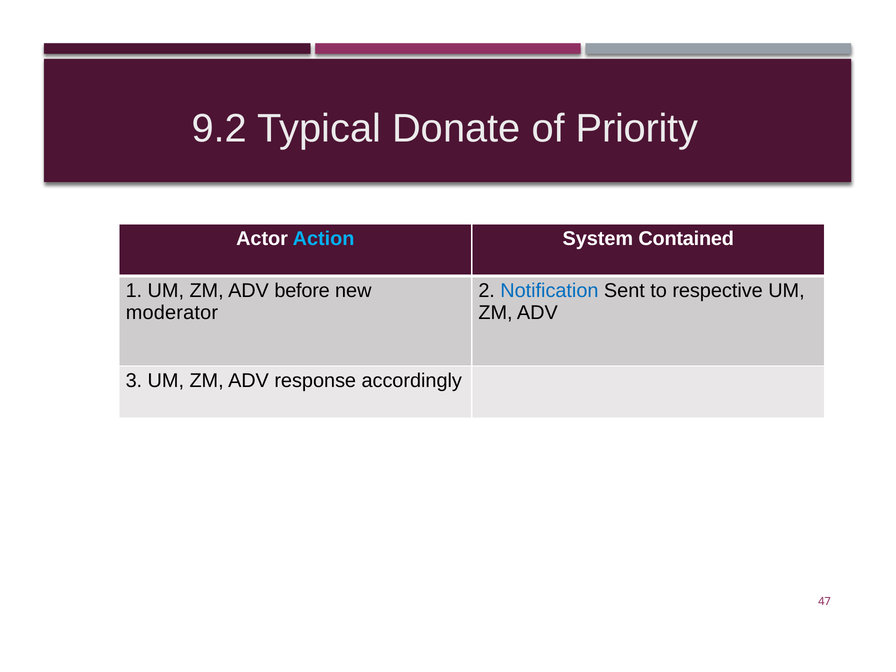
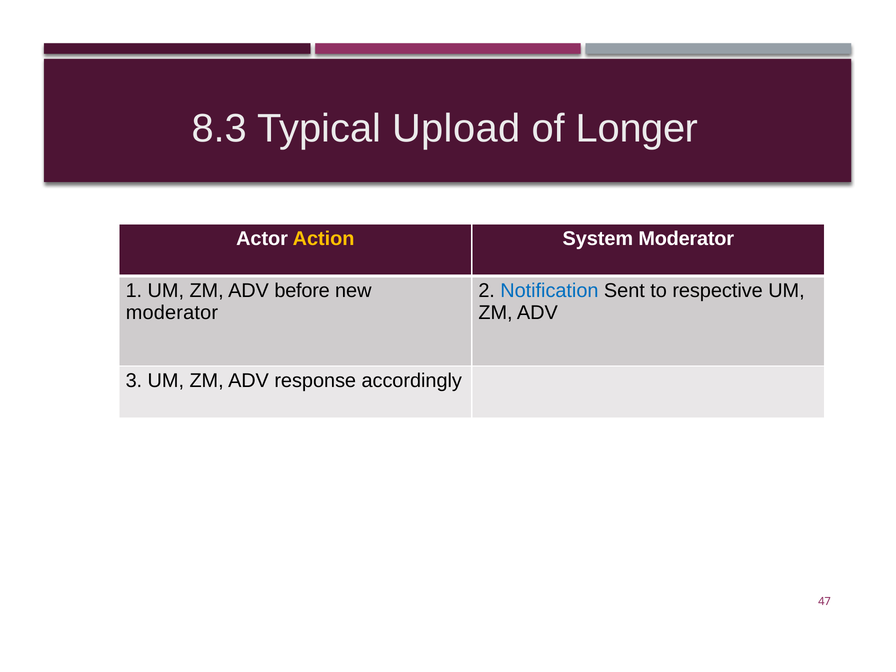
9.2: 9.2 -> 8.3
Donate: Donate -> Upload
Priority: Priority -> Longer
Action colour: light blue -> yellow
System Contained: Contained -> Moderator
